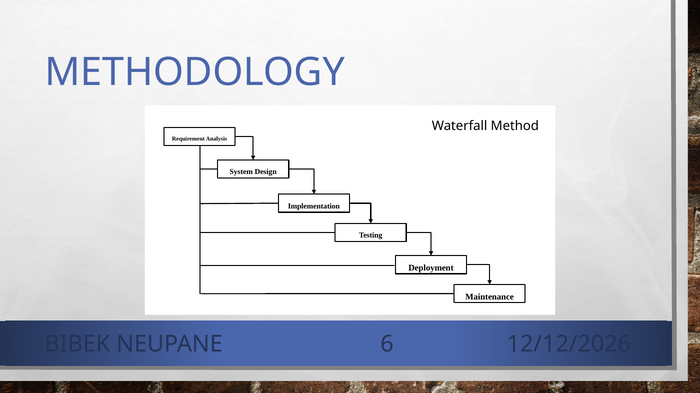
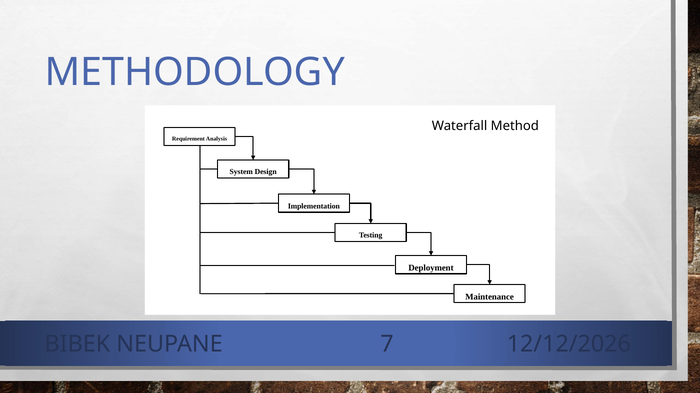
6: 6 -> 7
